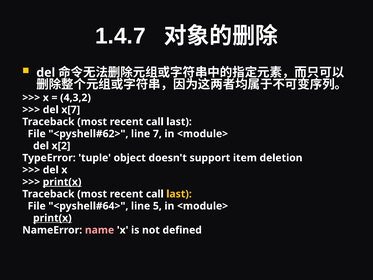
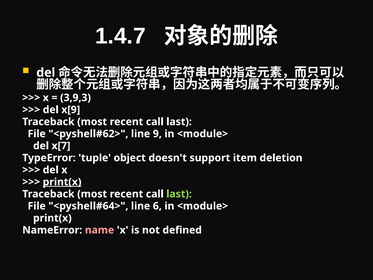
4,3,2: 4,3,2 -> 3,9,3
x[7: x[7 -> x[9
7: 7 -> 9
x[2: x[2 -> x[7
last at (179, 194) colour: yellow -> light green
5: 5 -> 6
print(x at (52, 218) underline: present -> none
